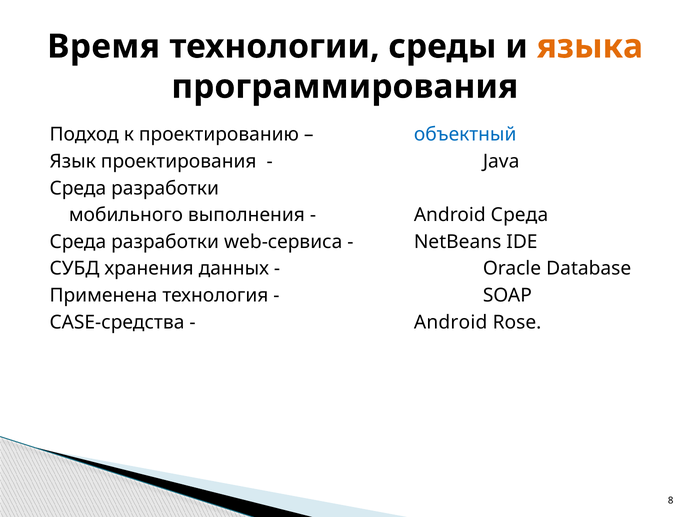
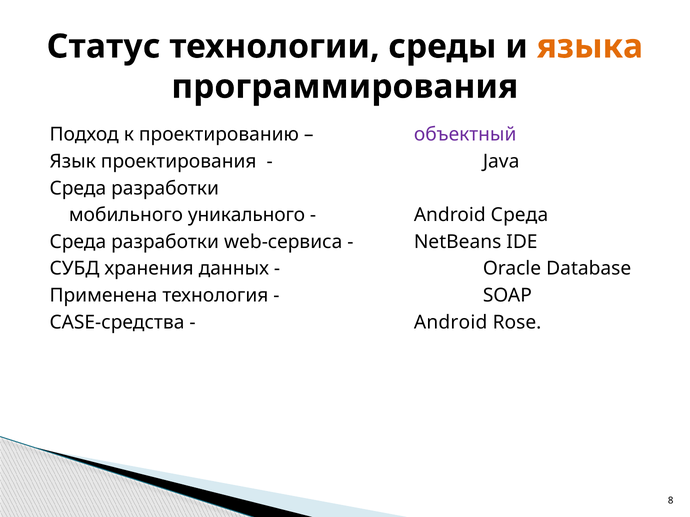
Время: Время -> Статус
объектный colour: blue -> purple
выполнения: выполнения -> уникального
